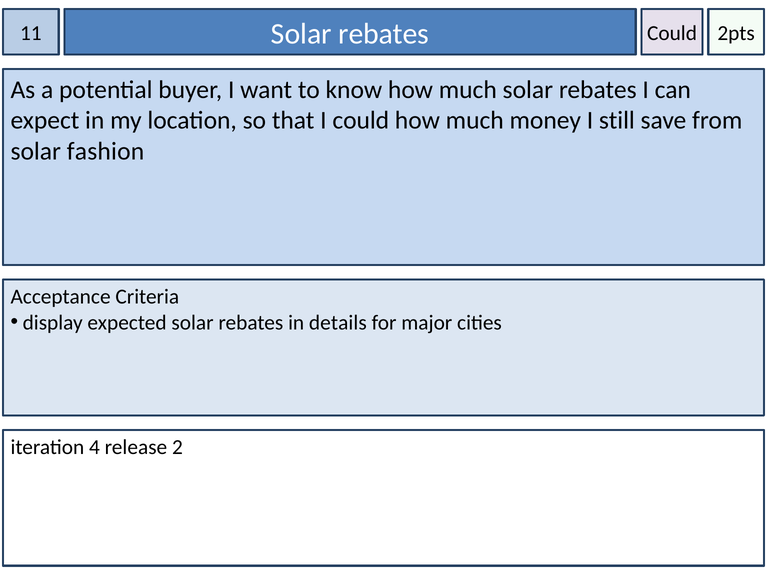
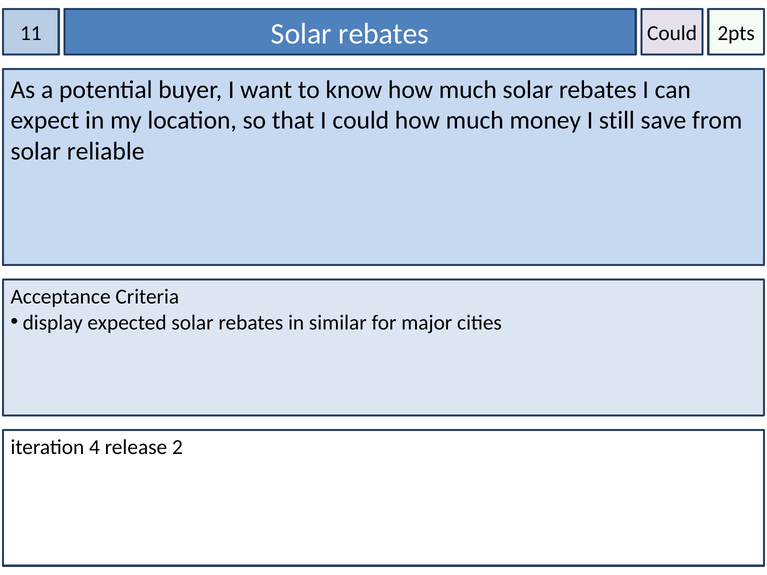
fashion: fashion -> reliable
details: details -> similar
